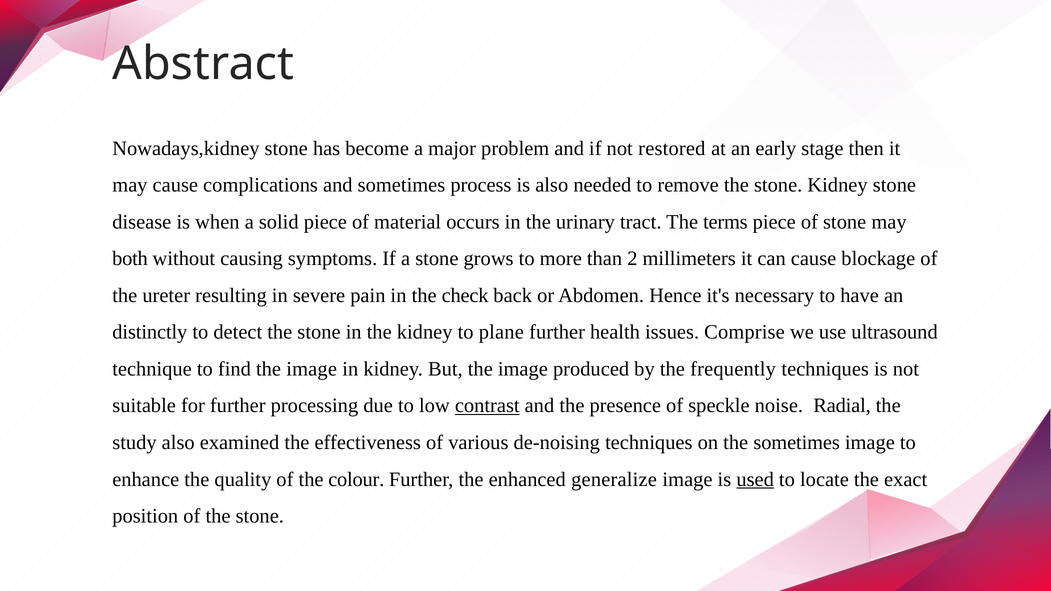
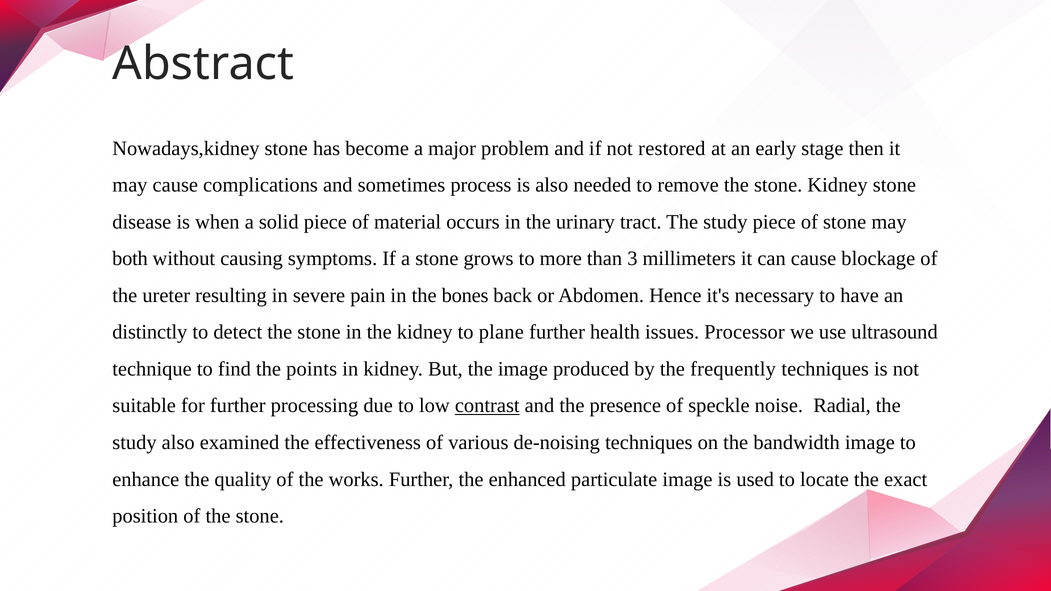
tract The terms: terms -> study
2: 2 -> 3
check: check -> bones
Comprise: Comprise -> Processor
find the image: image -> points
the sometimes: sometimes -> bandwidth
colour: colour -> works
generalize: generalize -> particulate
used underline: present -> none
